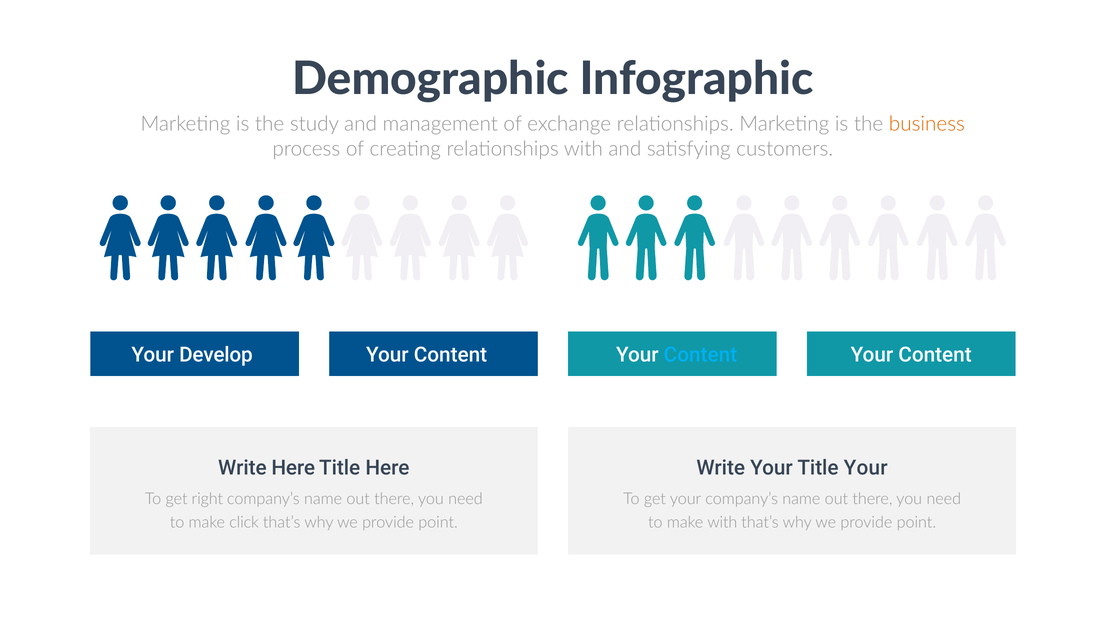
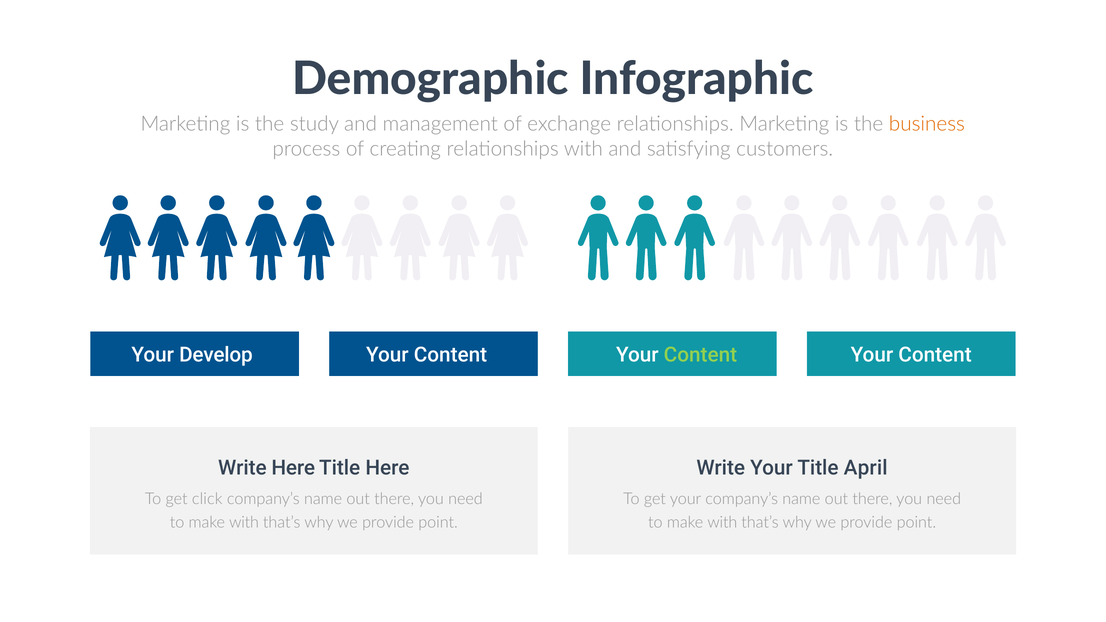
Content at (700, 355) colour: light blue -> light green
Title Your: Your -> April
right: right -> click
click at (244, 522): click -> with
